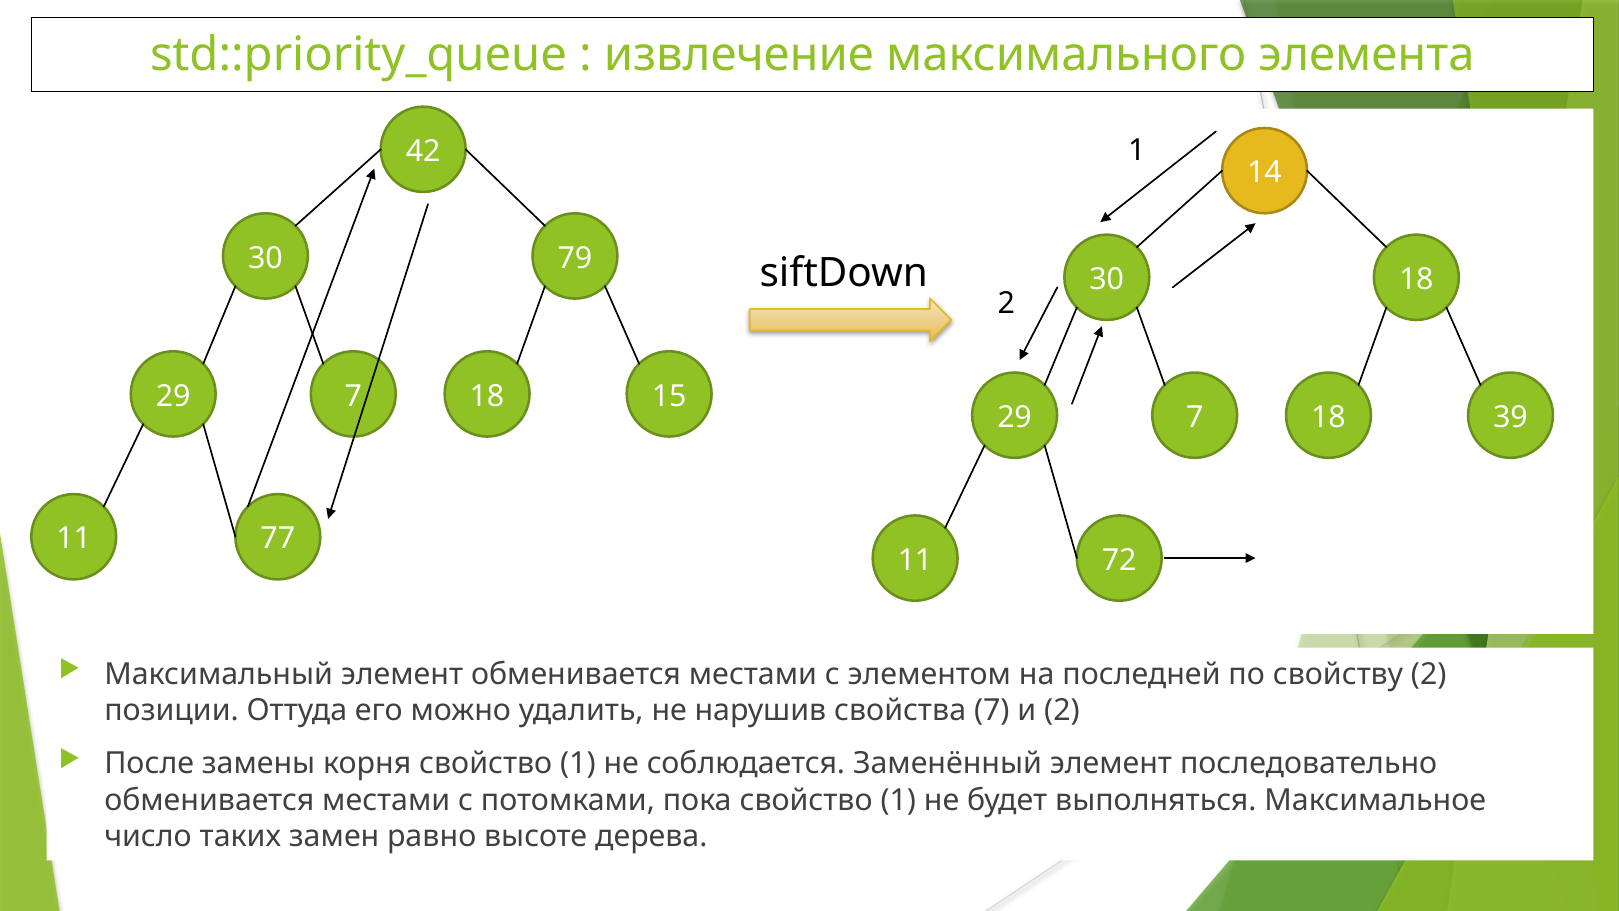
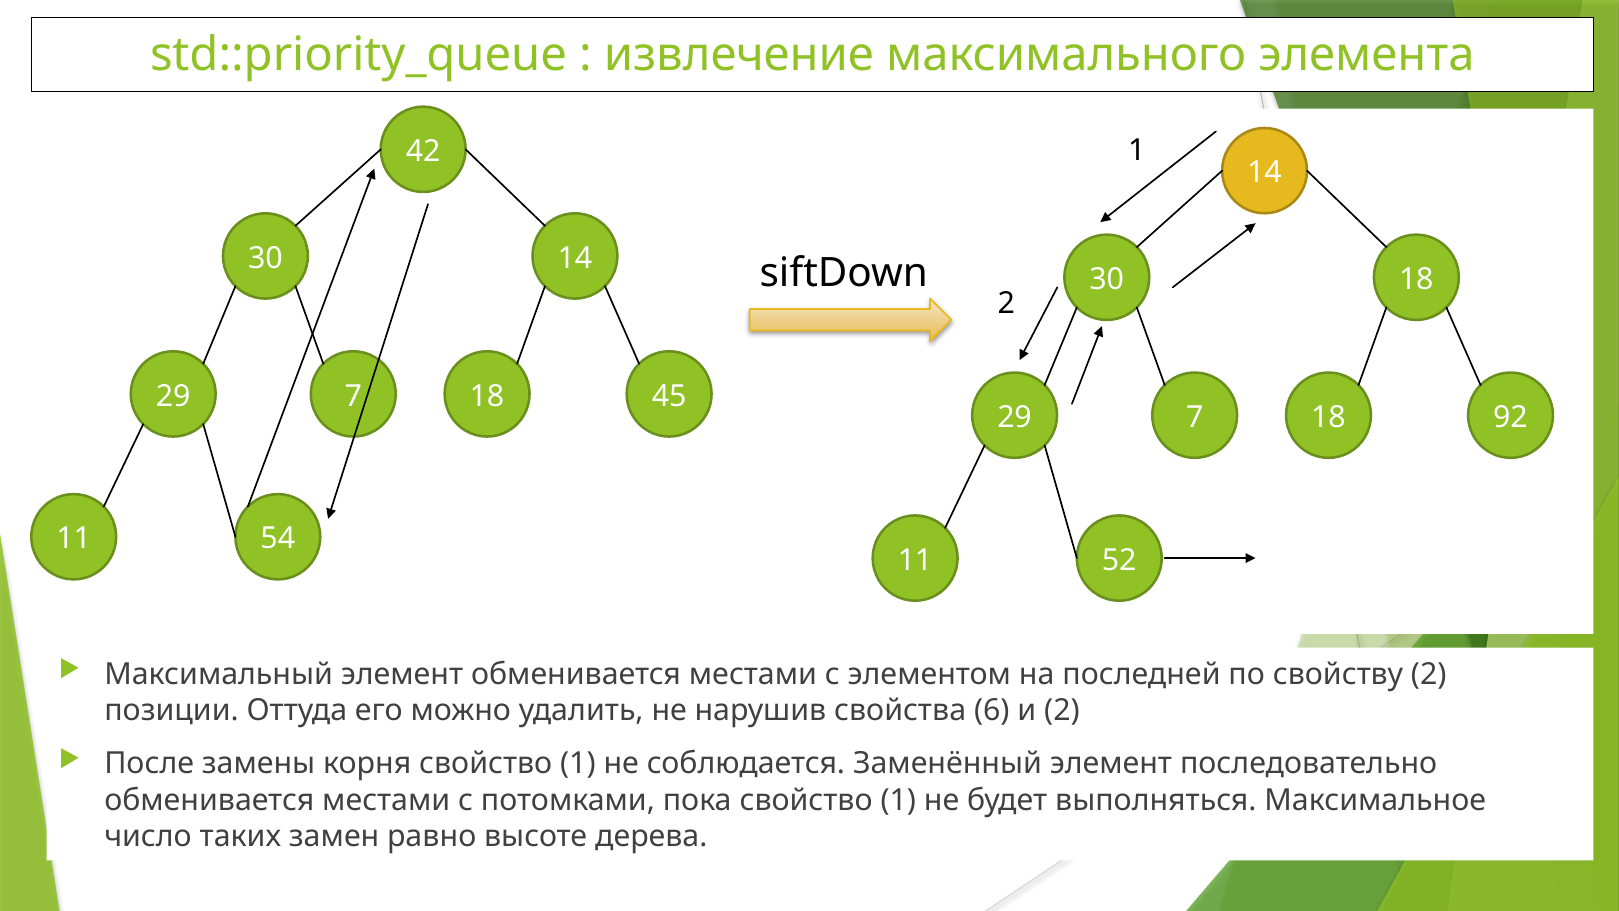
30 79: 79 -> 14
15: 15 -> 45
39: 39 -> 92
77: 77 -> 54
72: 72 -> 52
свойства 7: 7 -> 6
